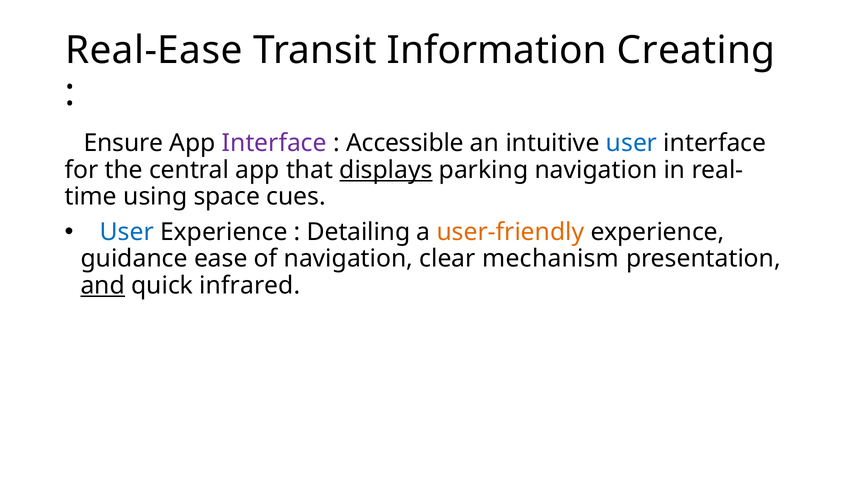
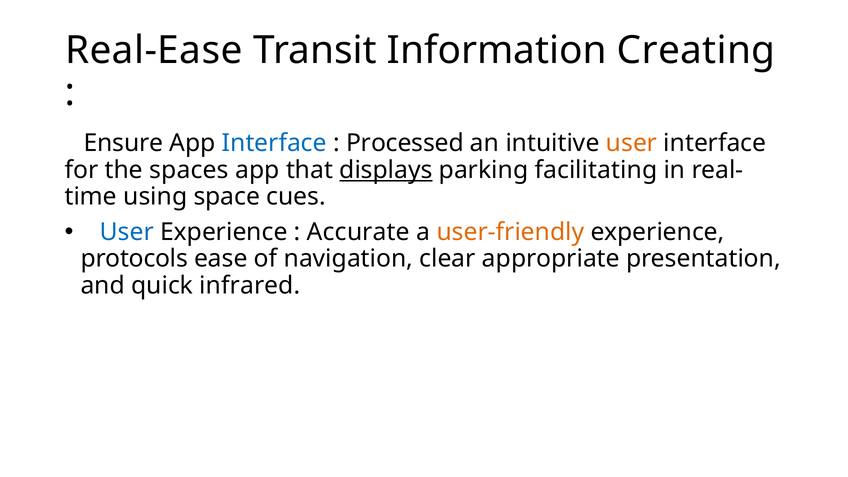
Interface at (274, 143) colour: purple -> blue
Accessible: Accessible -> Processed
user at (632, 143) colour: blue -> orange
central: central -> spaces
parking navigation: navigation -> facilitating
Detailing: Detailing -> Accurate
guidance: guidance -> protocols
mechanism: mechanism -> appropriate
and underline: present -> none
